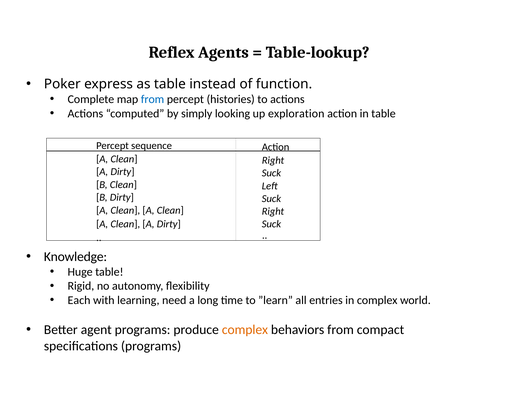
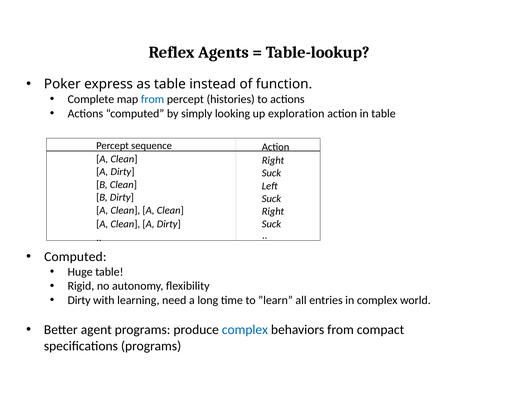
Knowledge at (75, 257): Knowledge -> Computed
Each at (79, 301): Each -> Dirty
complex at (245, 330) colour: orange -> blue
